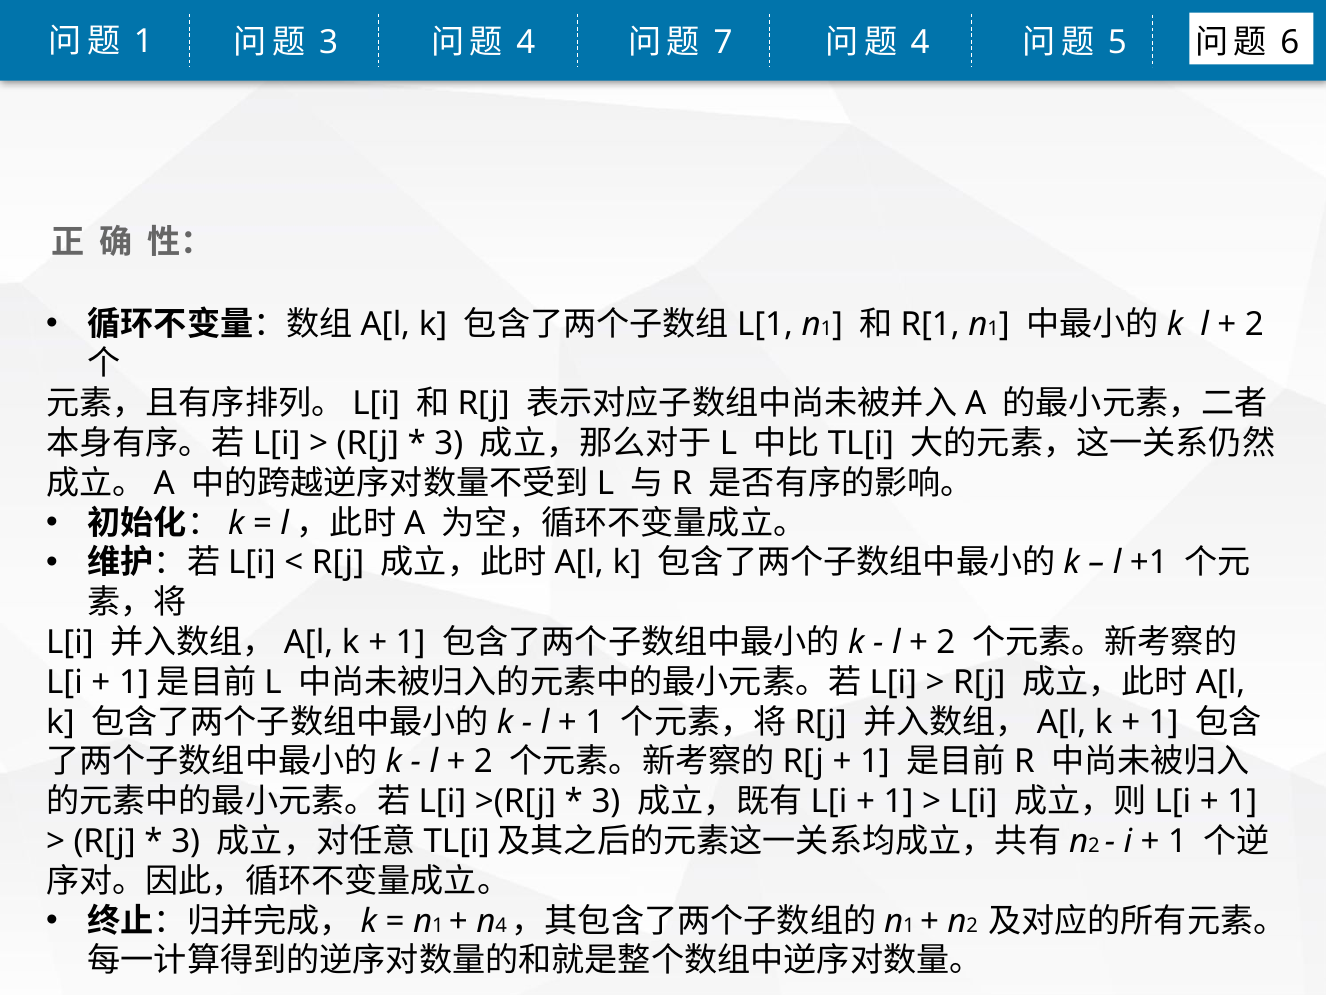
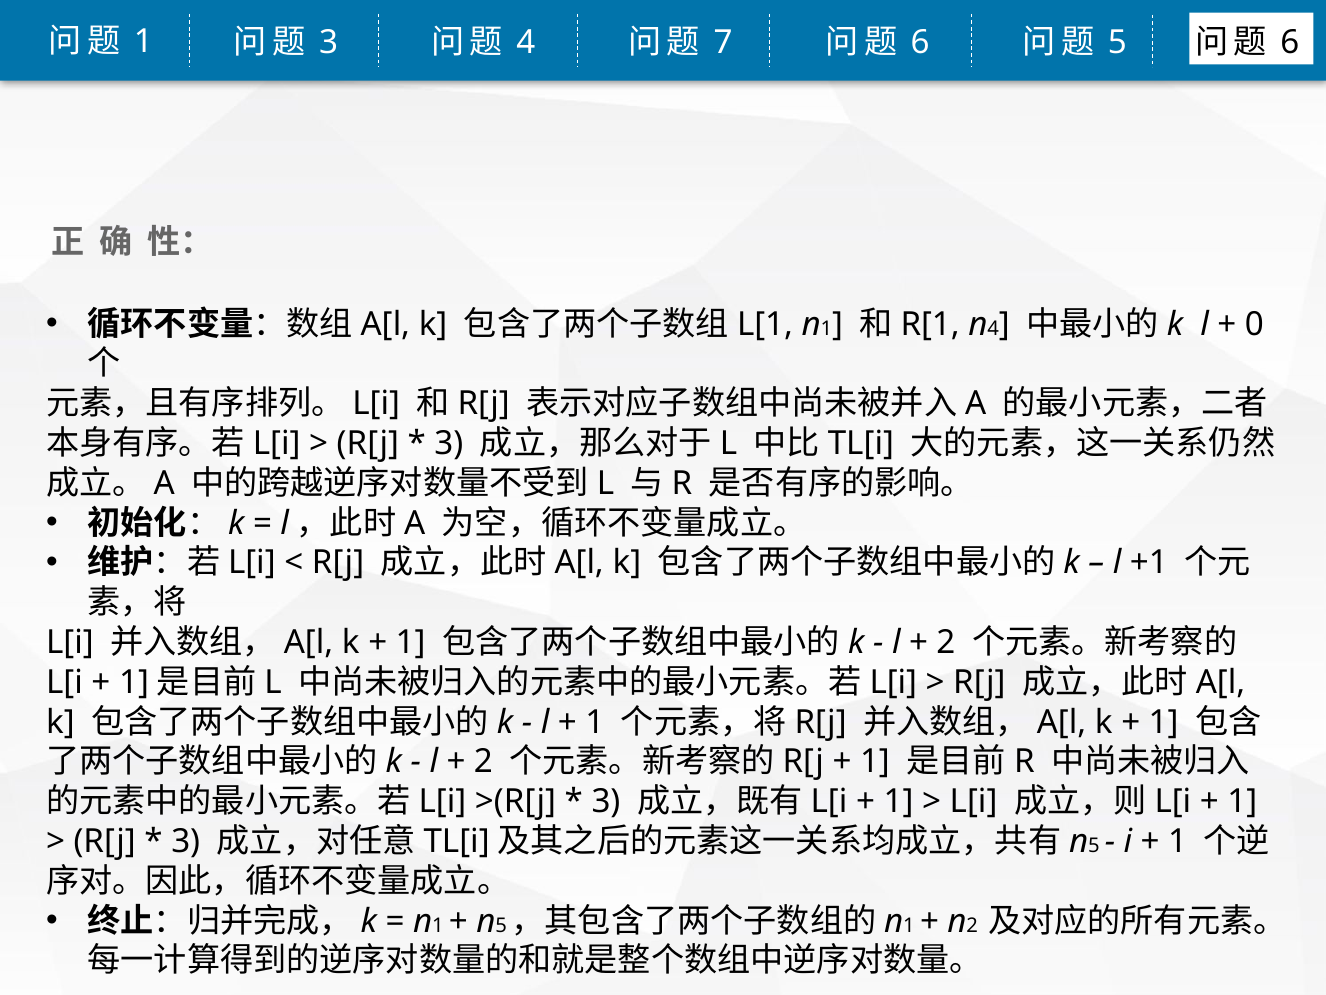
4 at (920, 42): 4 -> 6
1 at (993, 328): 1 -> 4
2 at (1254, 324): 2 -> 0
2 at (1094, 845): 2 -> 5
4 at (501, 925): 4 -> 5
